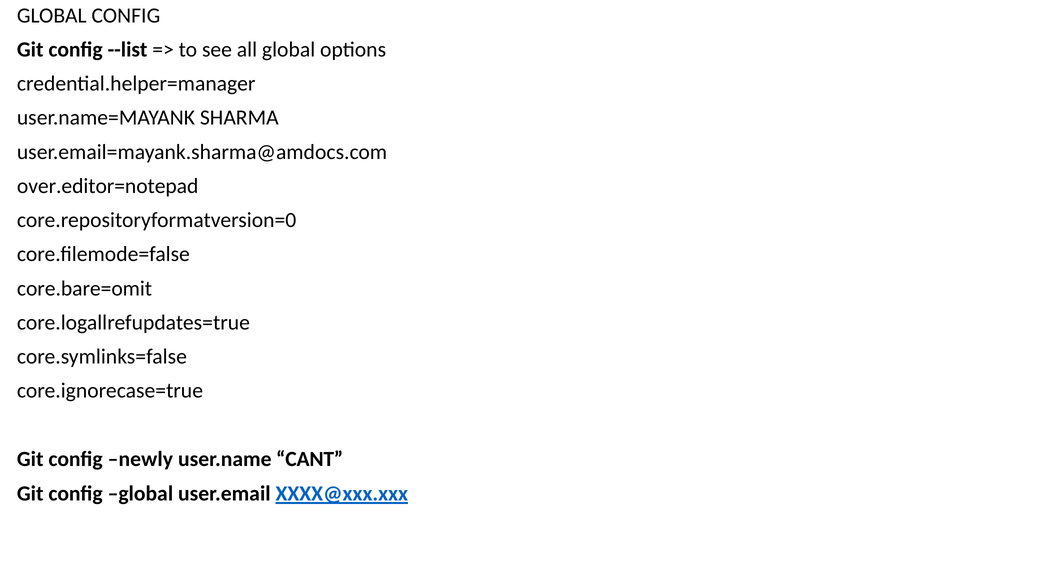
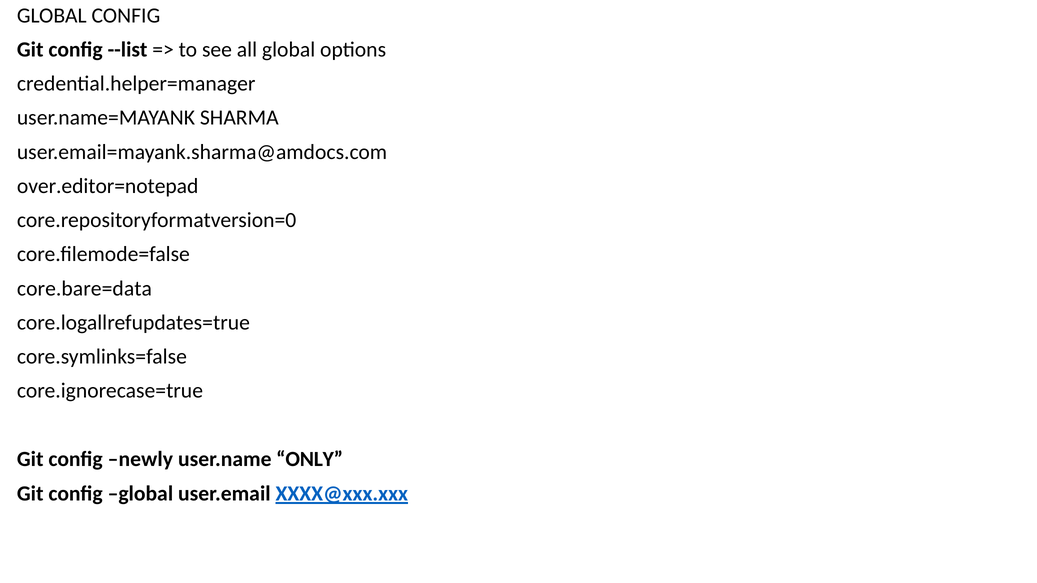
core.bare=omit: core.bare=omit -> core.bare=data
CANT: CANT -> ONLY
